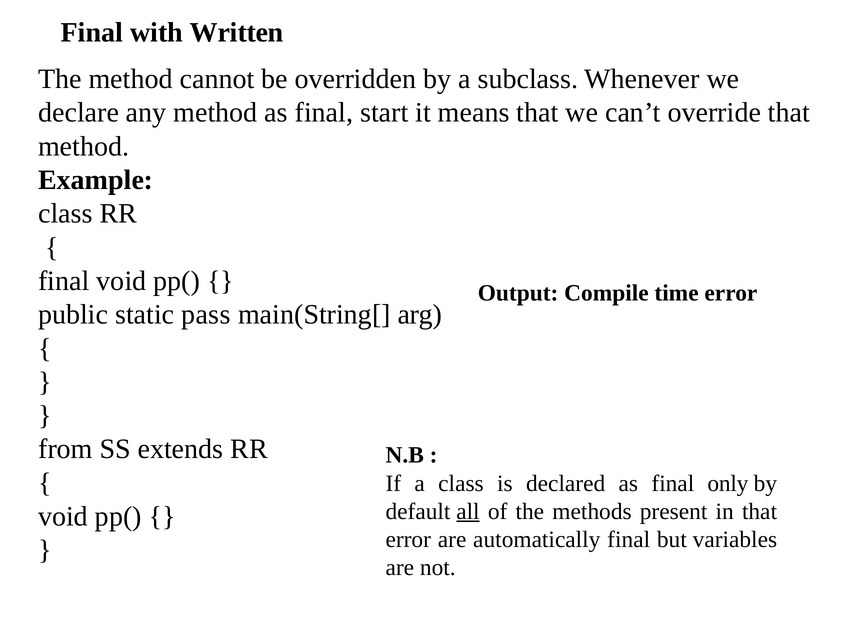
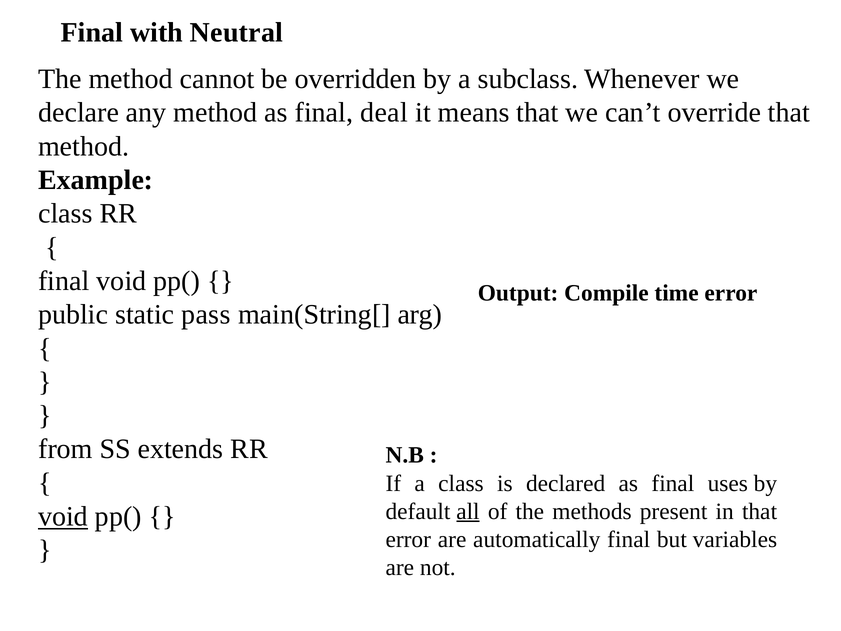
Written: Written -> Neutral
start: start -> deal
only: only -> uses
void at (63, 516) underline: none -> present
